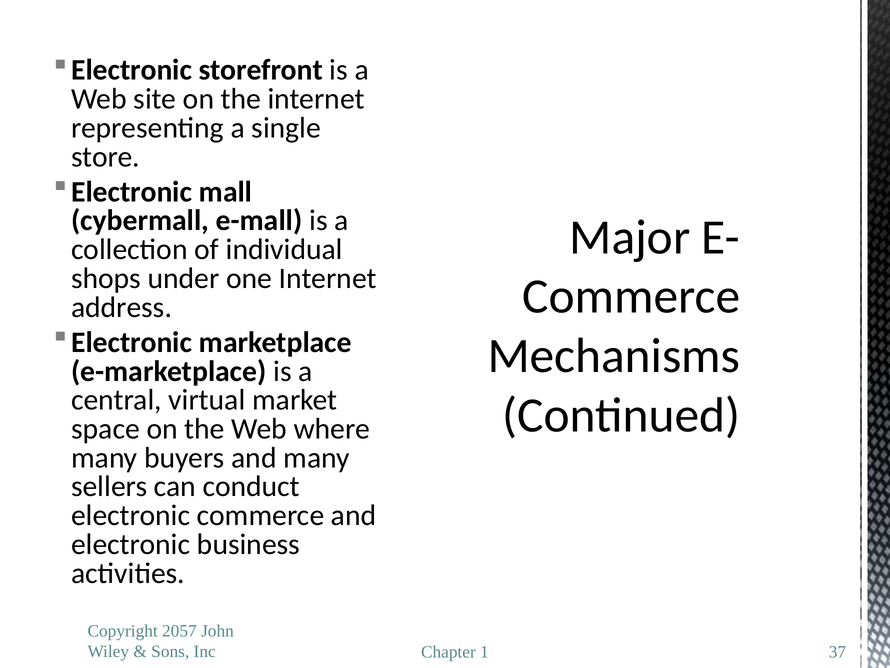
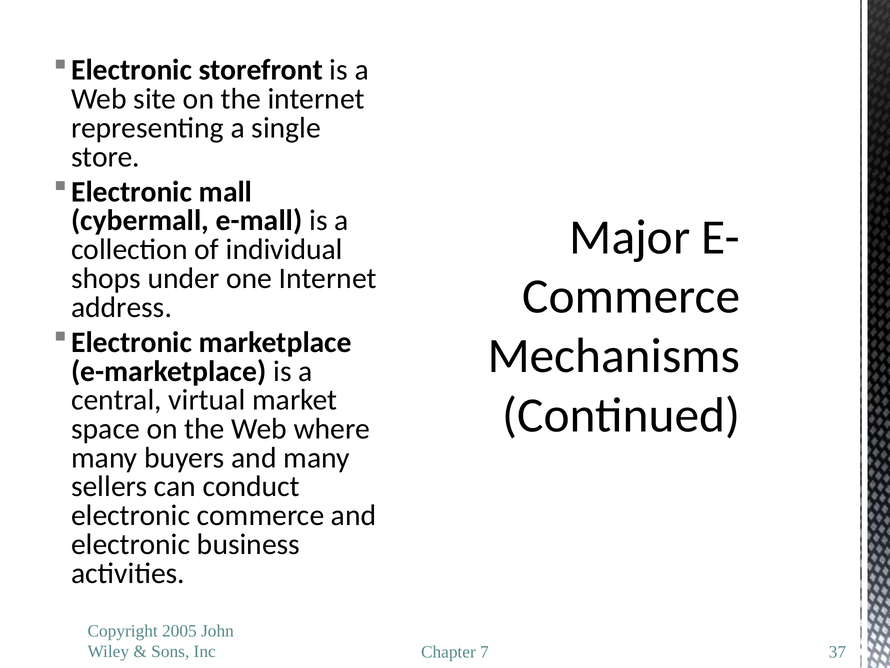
2057: 2057 -> 2005
1: 1 -> 7
